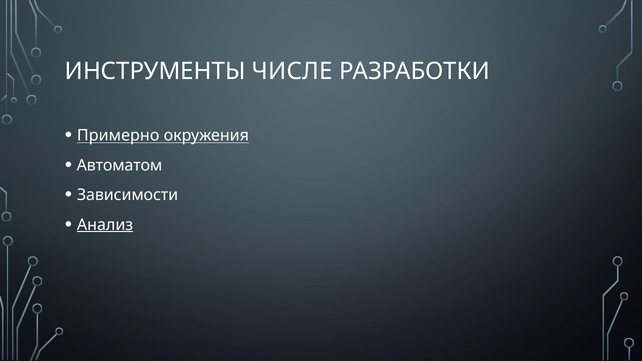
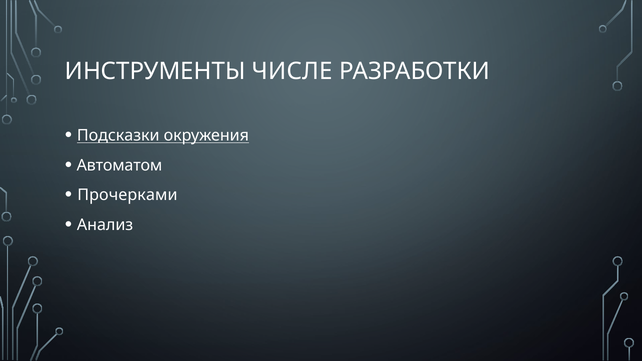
Примерно: Примерно -> Подсказки
Зависимости: Зависимости -> Прочерками
Анализ underline: present -> none
